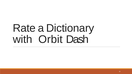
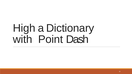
Rate: Rate -> High
Orbit: Orbit -> Point
